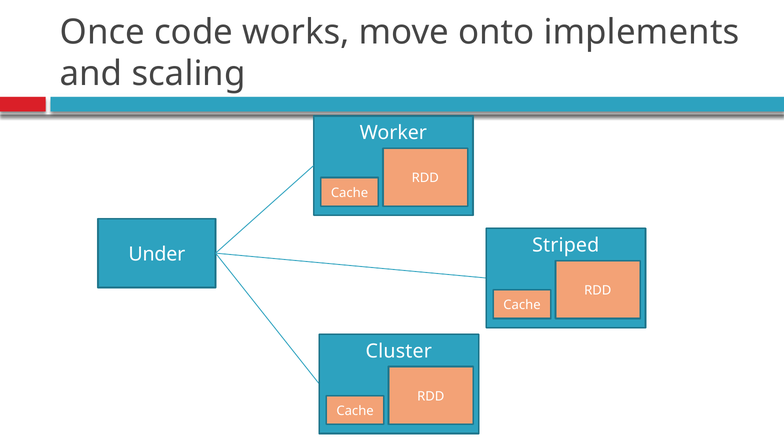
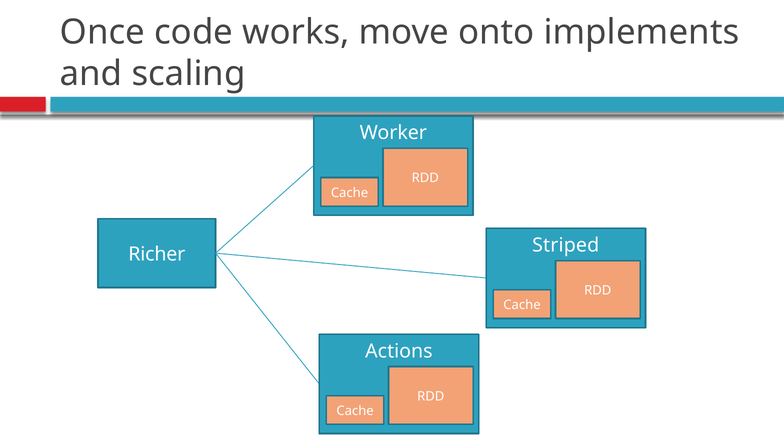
Under: Under -> Richer
Cluster: Cluster -> Actions
